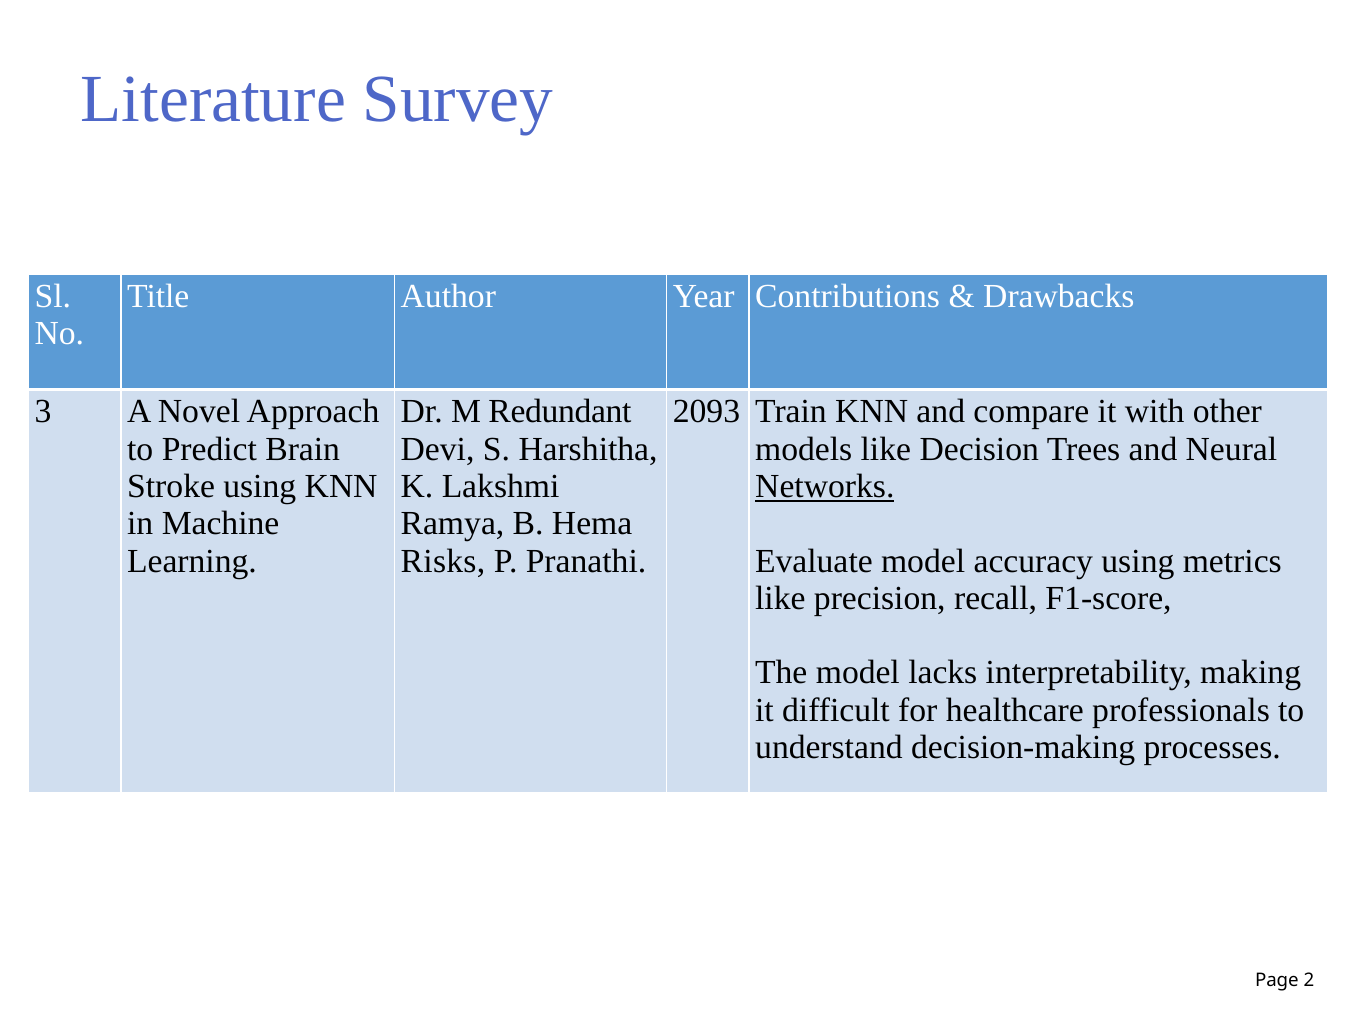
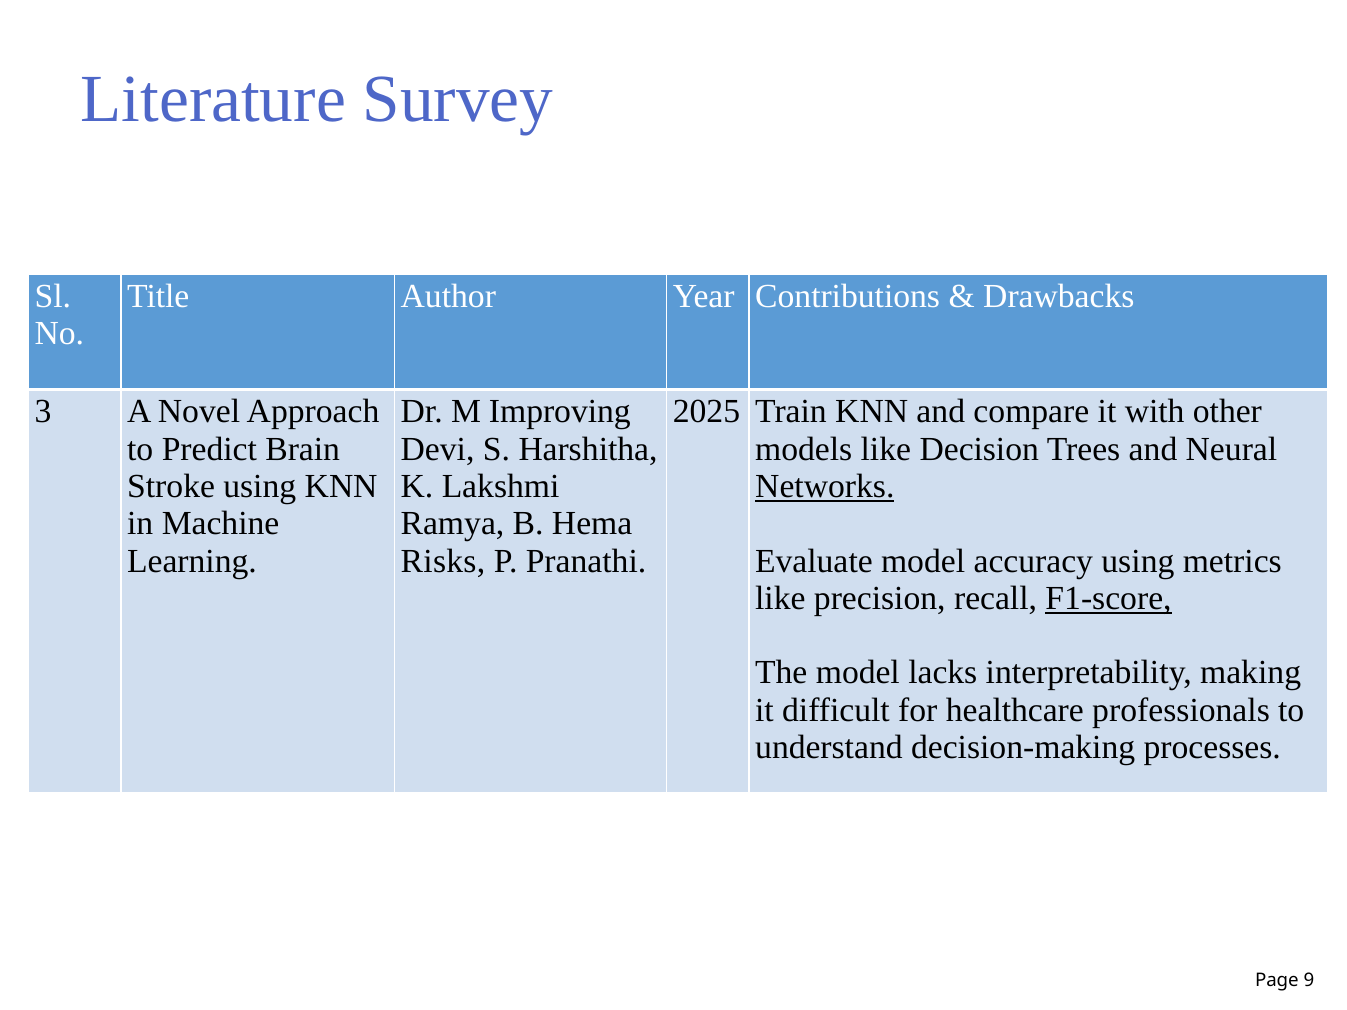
Redundant: Redundant -> Improving
2093: 2093 -> 2025
F1-score underline: none -> present
2: 2 -> 9
